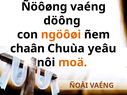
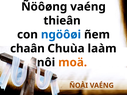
döông: döông -> thieân
ngöôøi colour: orange -> blue
yeâu: yeâu -> laàm
